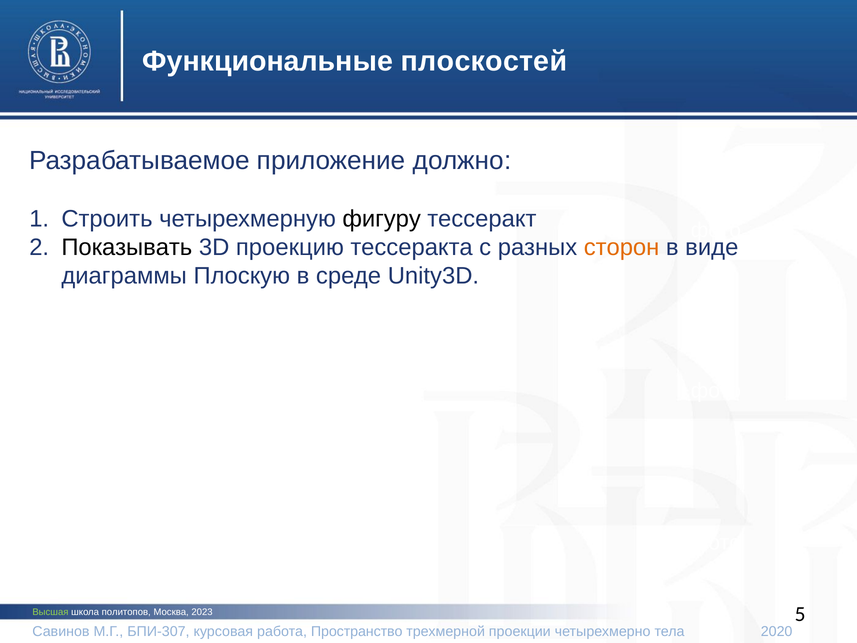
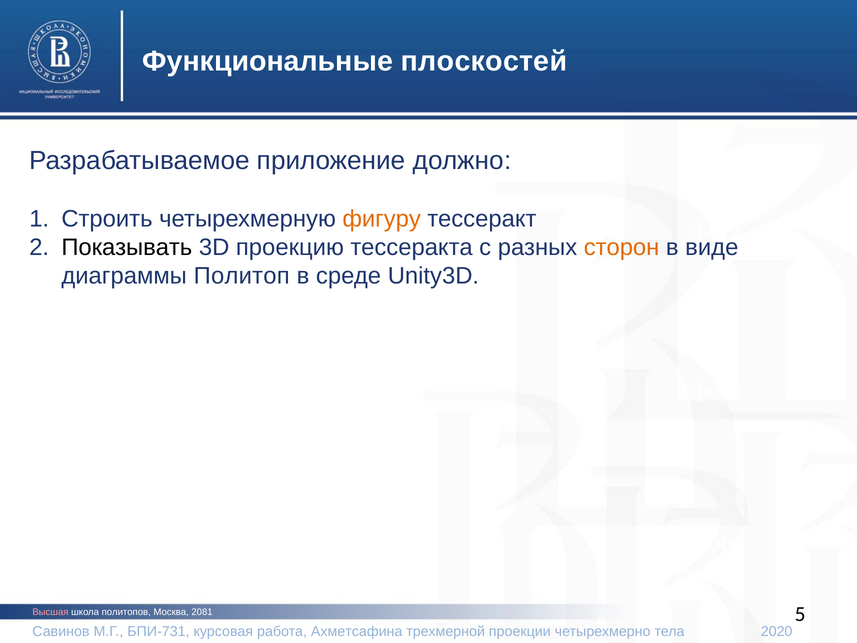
фигуру colour: black -> orange
Плоскую: Плоскую -> Политоп
Высшая colour: light green -> pink
2023: 2023 -> 2081
БПИ-307: БПИ-307 -> БПИ-731
Пространство: Пространство -> Ахметсафина
